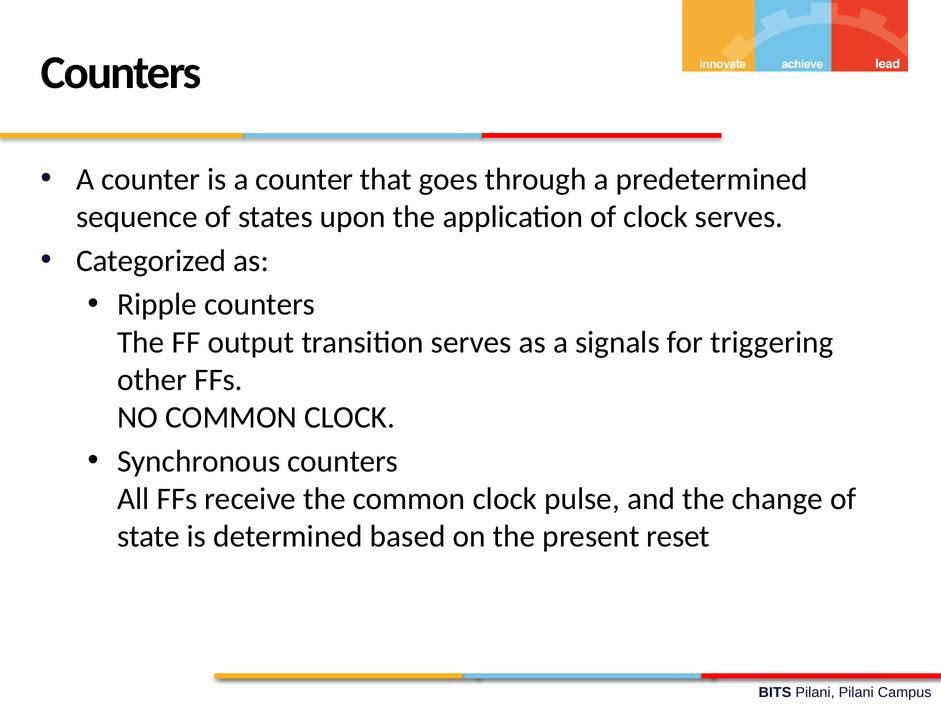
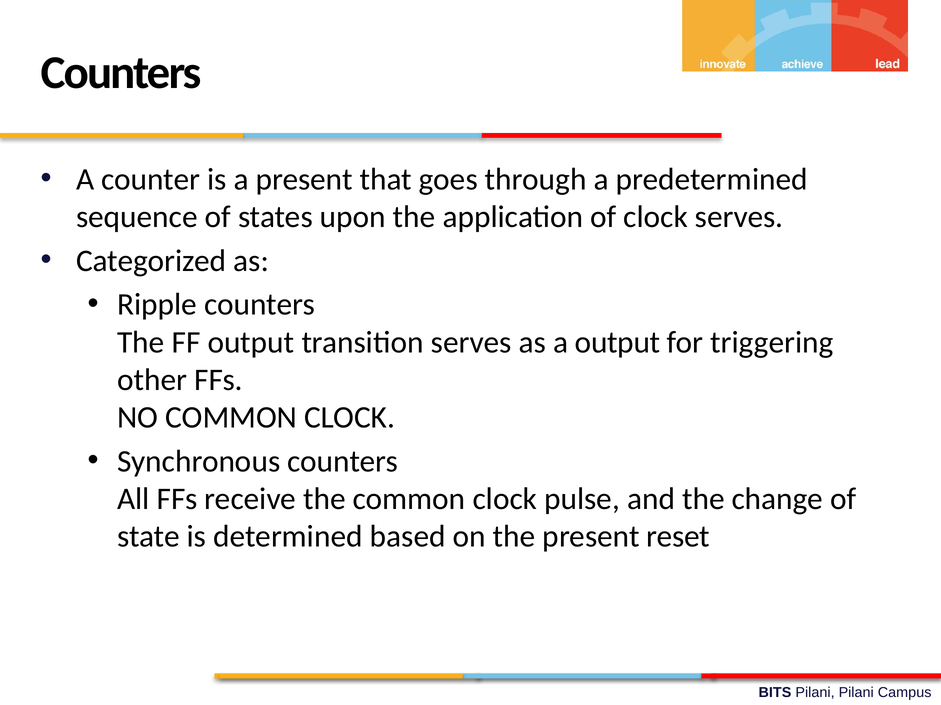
is a counter: counter -> present
a signals: signals -> output
